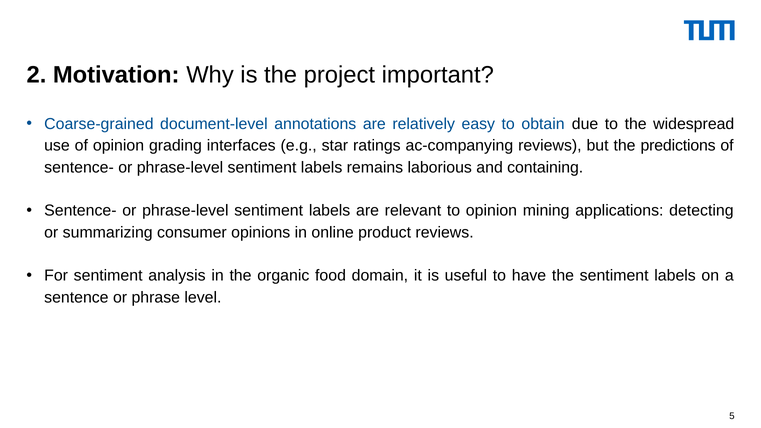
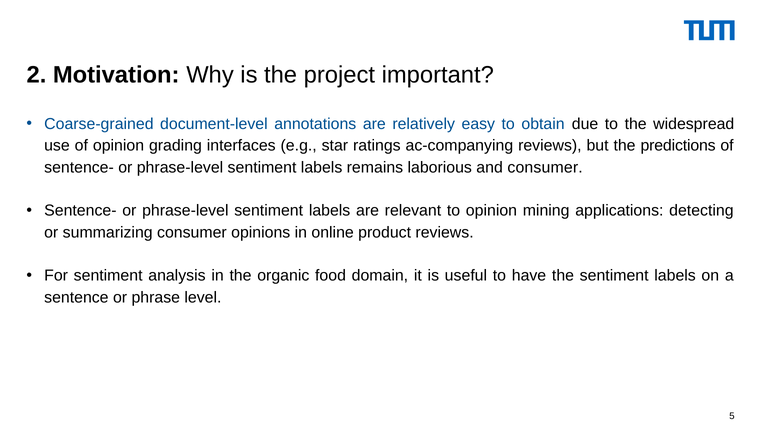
and containing: containing -> consumer
